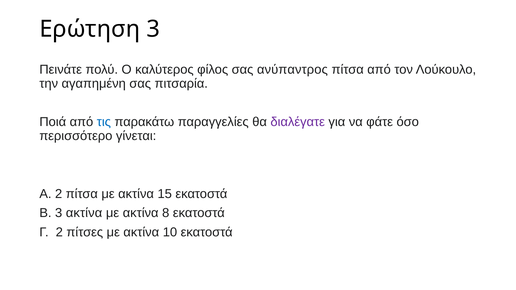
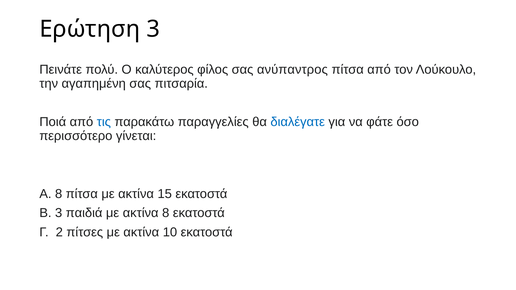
διαλέγατε colour: purple -> blue
Α 2: 2 -> 8
3 ακτίνα: ακτίνα -> παιδιά
